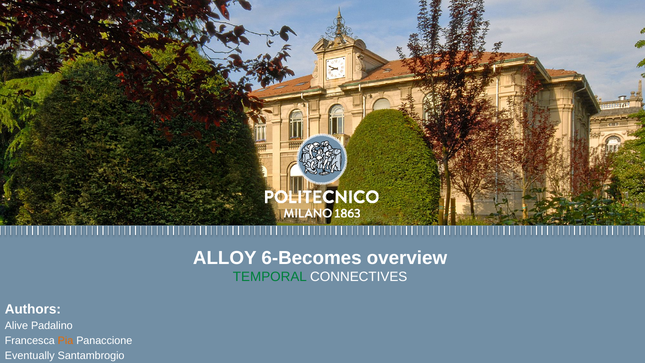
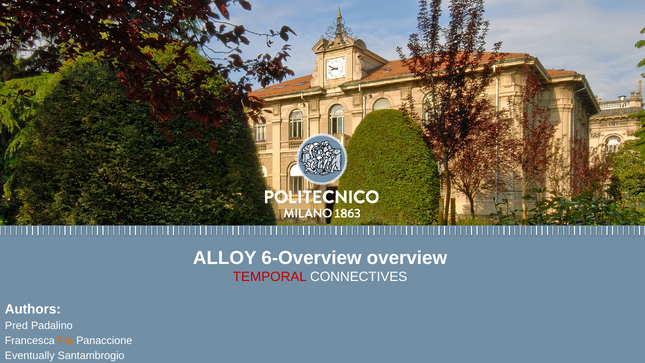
6-Becomes: 6-Becomes -> 6-Overview
TEMPORAL colour: green -> red
Alive: Alive -> Pred
